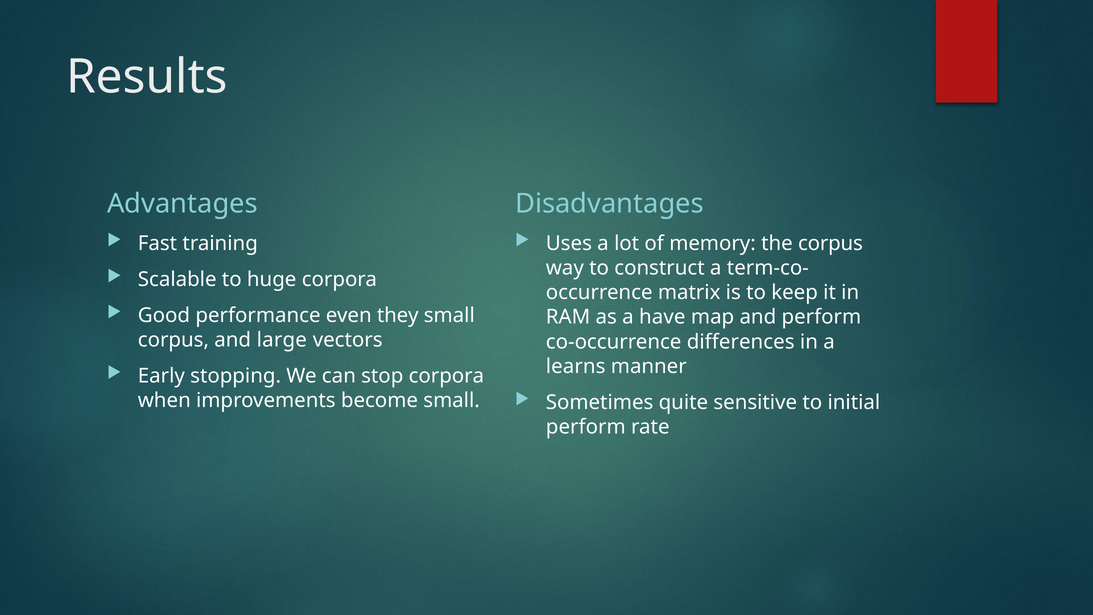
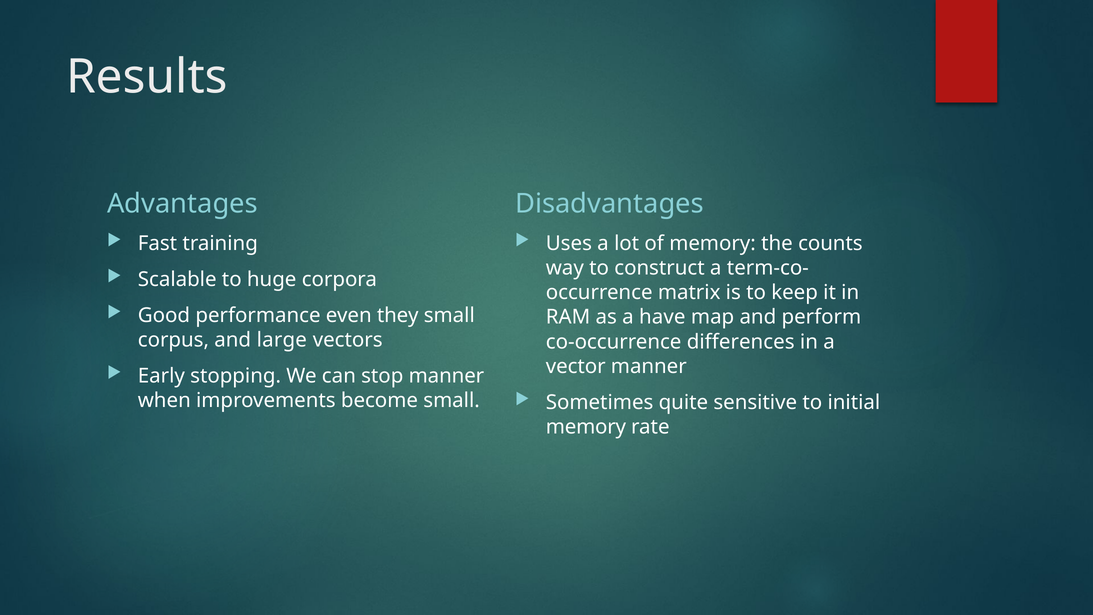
the corpus: corpus -> counts
learns: learns -> vector
stop corpora: corpora -> manner
perform at (586, 427): perform -> memory
